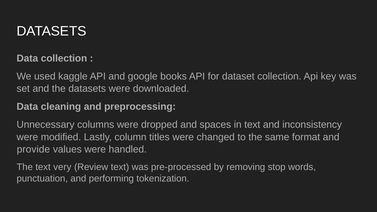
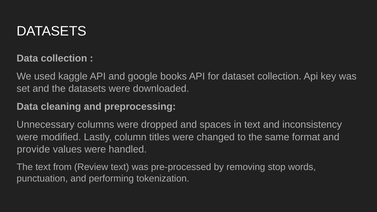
very: very -> from
